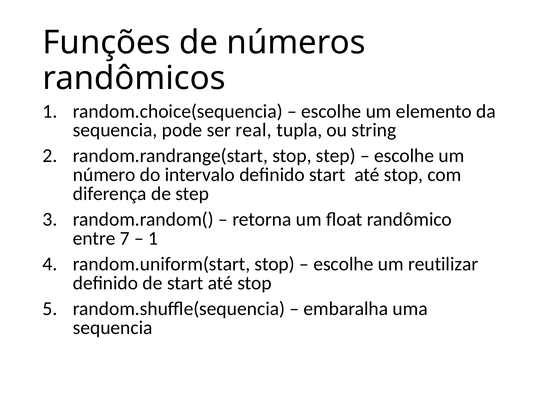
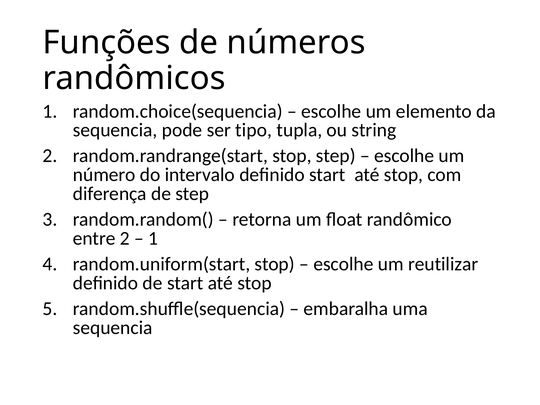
real: real -> tipo
entre 7: 7 -> 2
